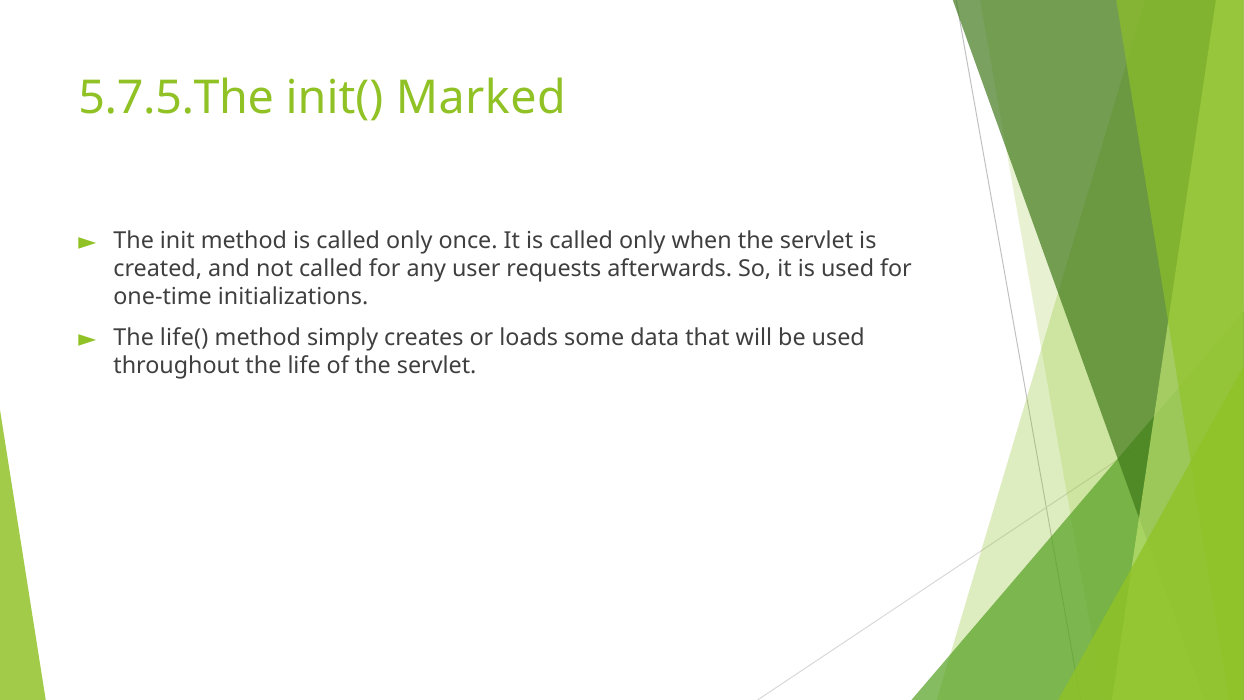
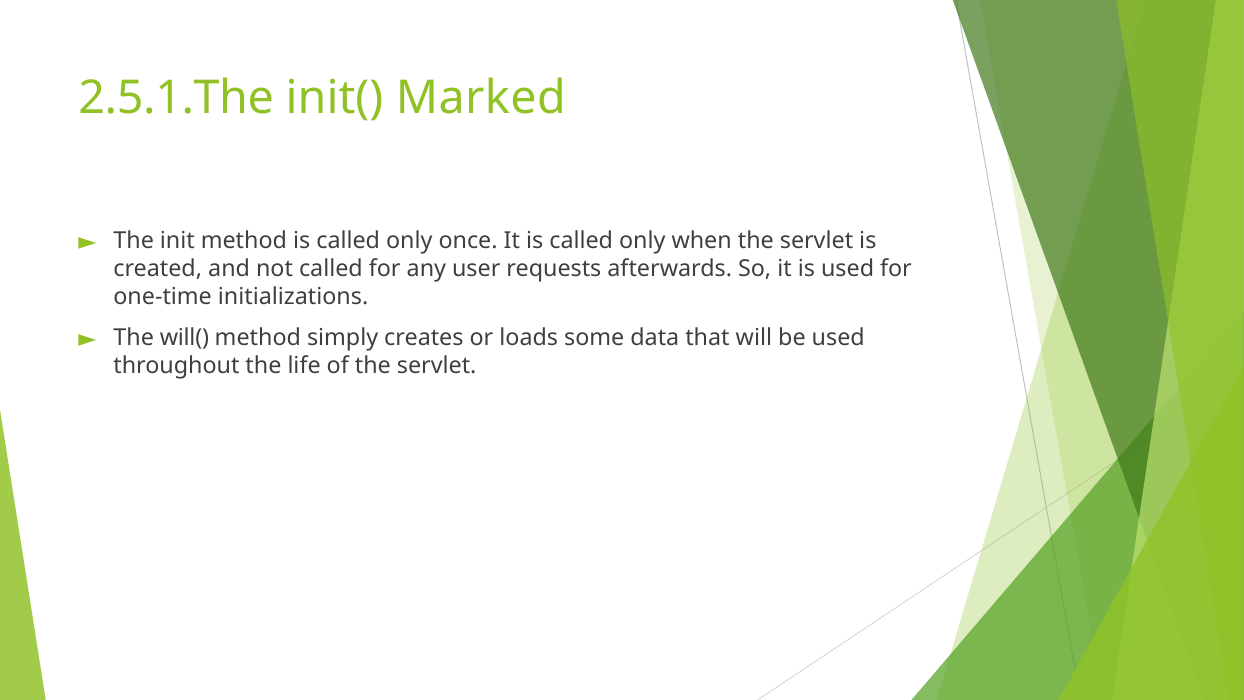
5.7.5.The: 5.7.5.The -> 2.5.1.The
life(: life( -> will(
